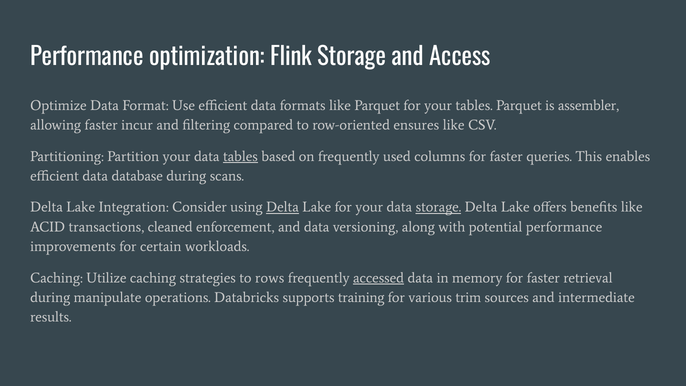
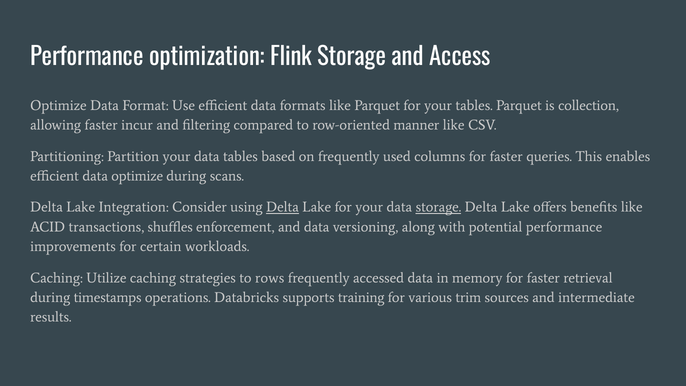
assembler: assembler -> collection
ensures: ensures -> manner
tables at (240, 156) underline: present -> none
data database: database -> optimize
cleaned: cleaned -> shuffles
accessed underline: present -> none
manipulate: manipulate -> timestamps
